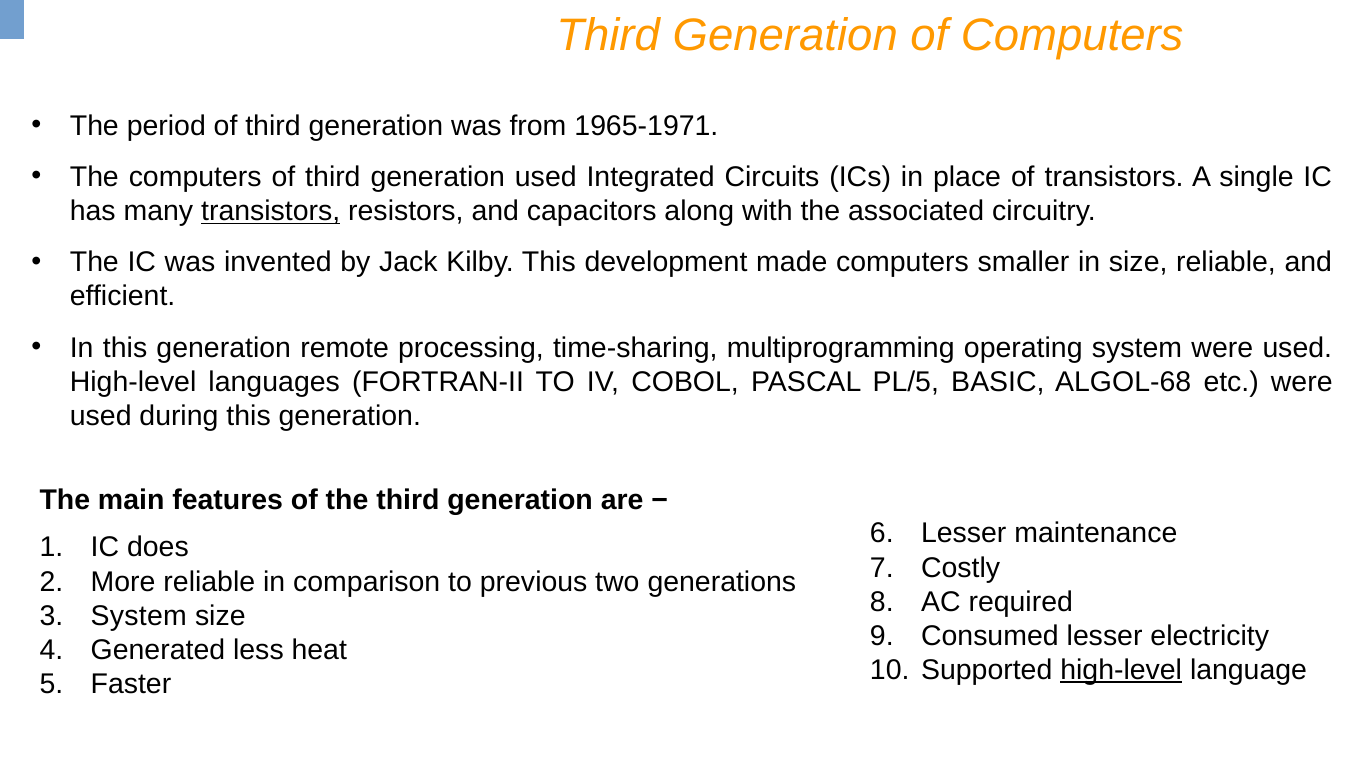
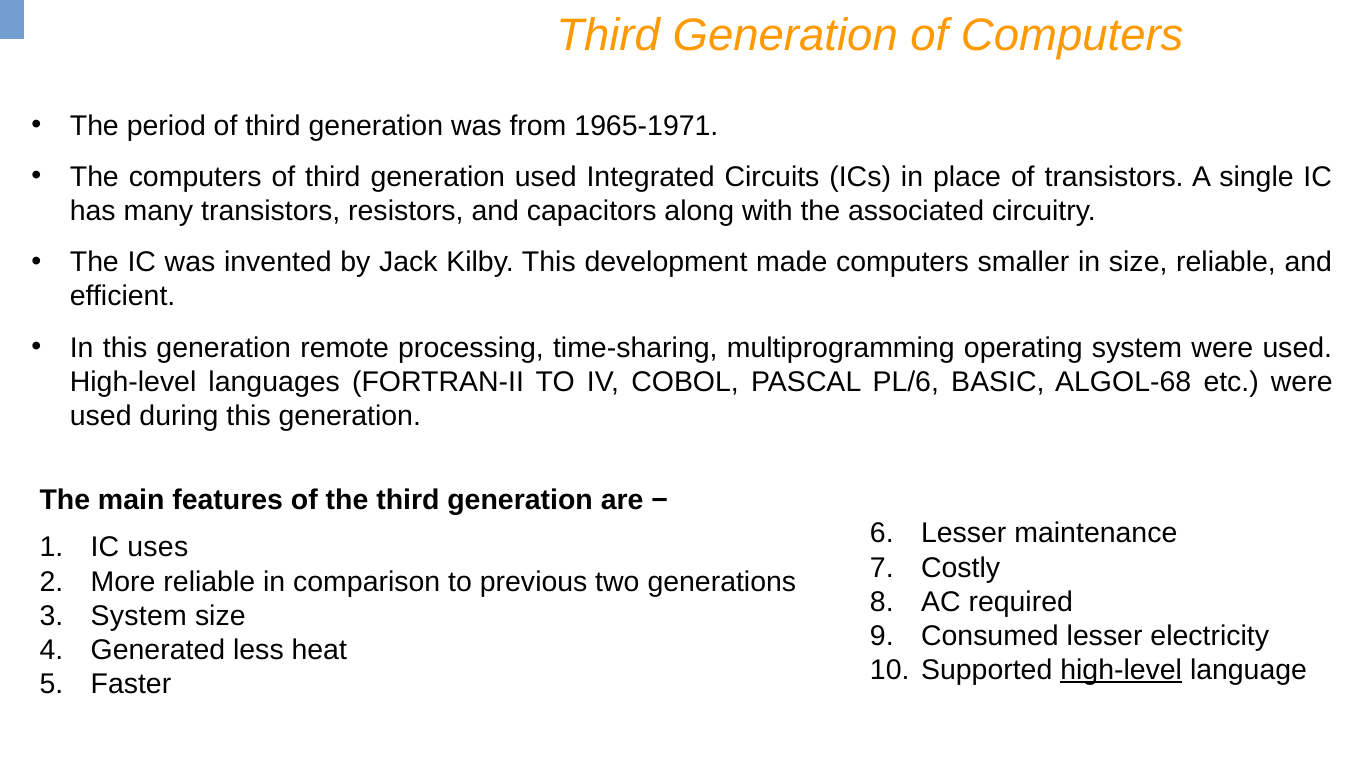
transistors at (271, 211) underline: present -> none
PL/5: PL/5 -> PL/6
does: does -> uses
